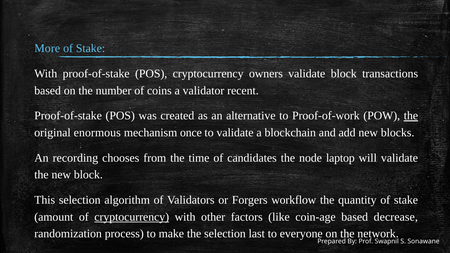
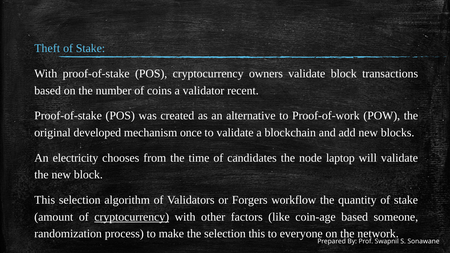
More: More -> Theft
the at (411, 116) underline: present -> none
enormous: enormous -> developed
recording: recording -> electricity
decrease: decrease -> someone
selection last: last -> this
